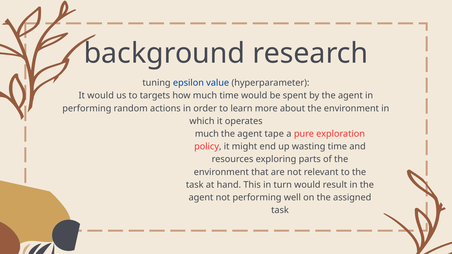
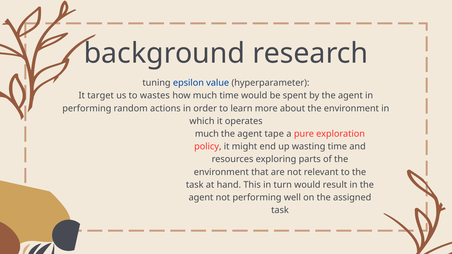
It would: would -> target
targets: targets -> wastes
